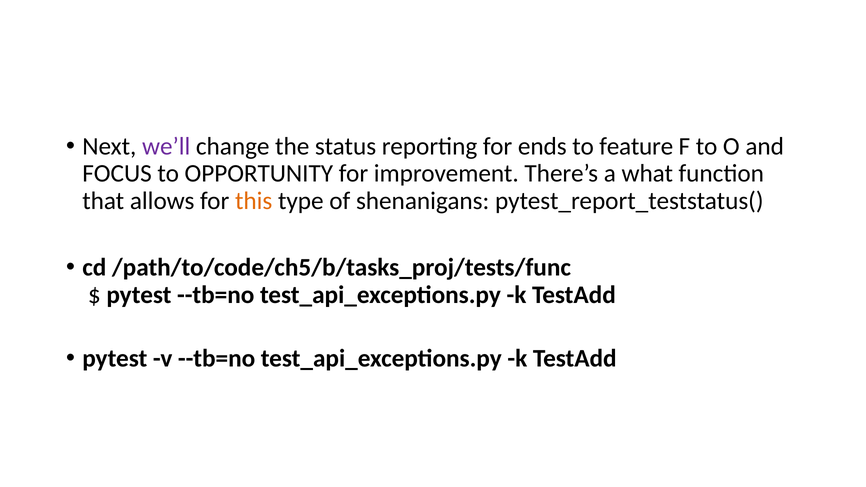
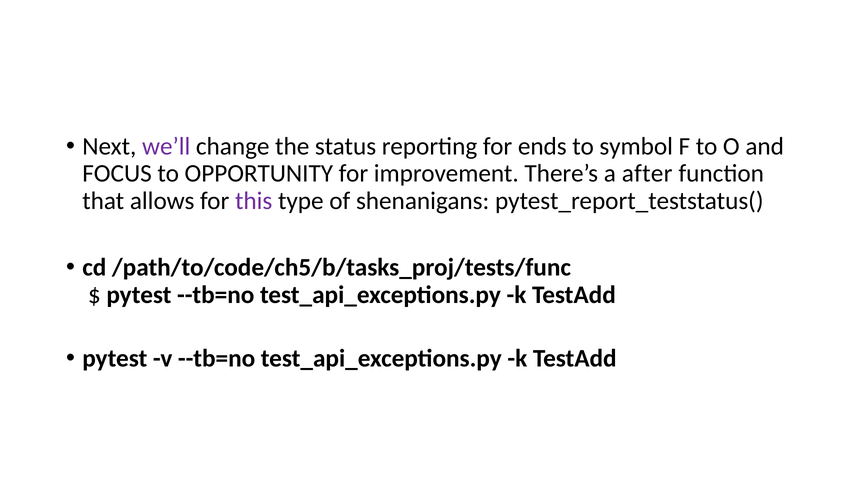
feature: feature -> symbol
what: what -> after
this colour: orange -> purple
